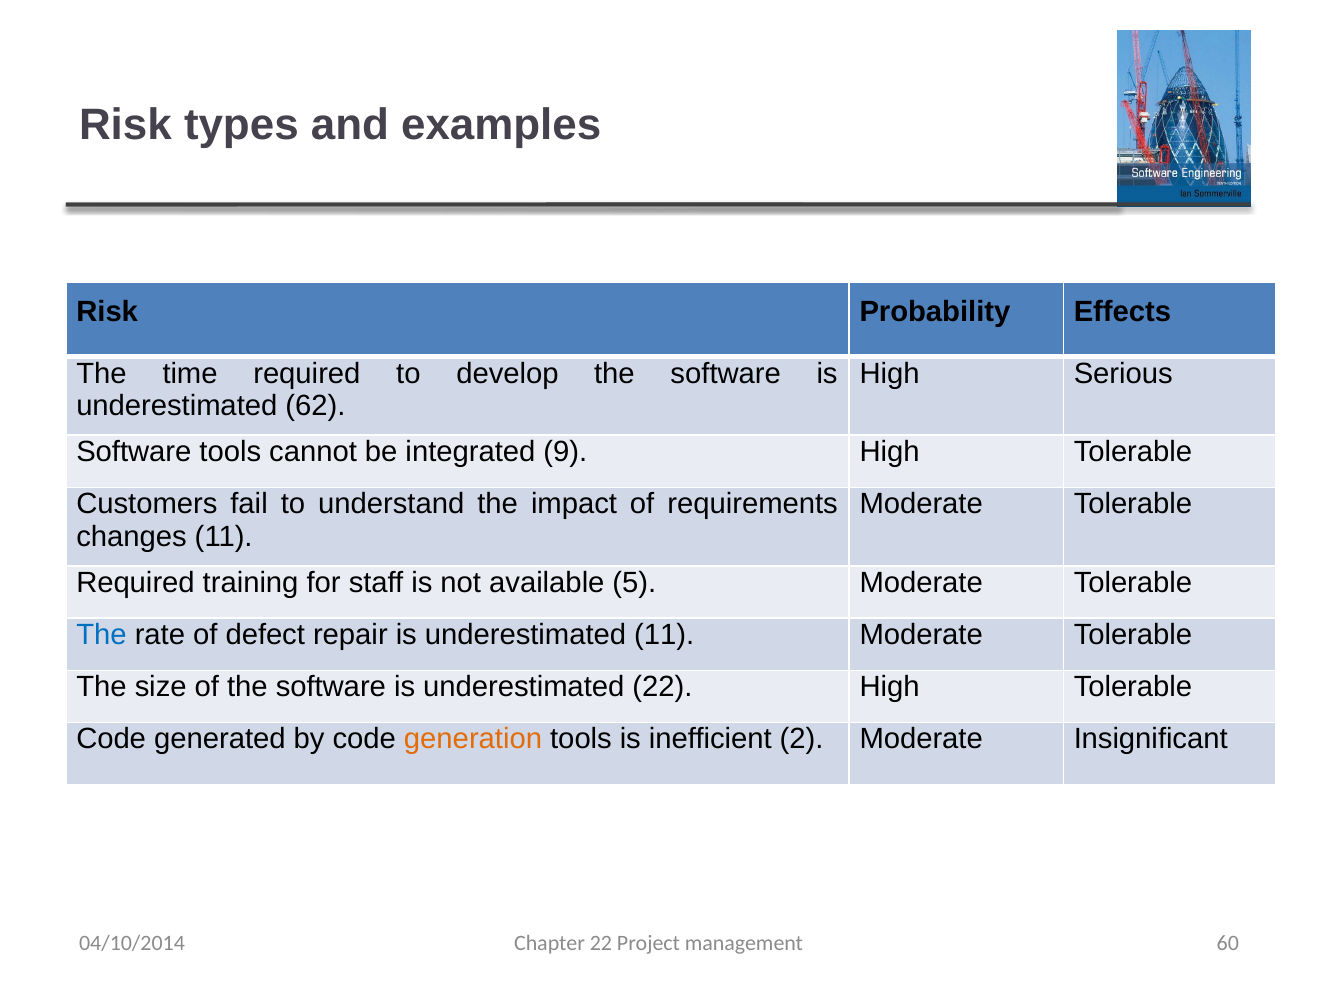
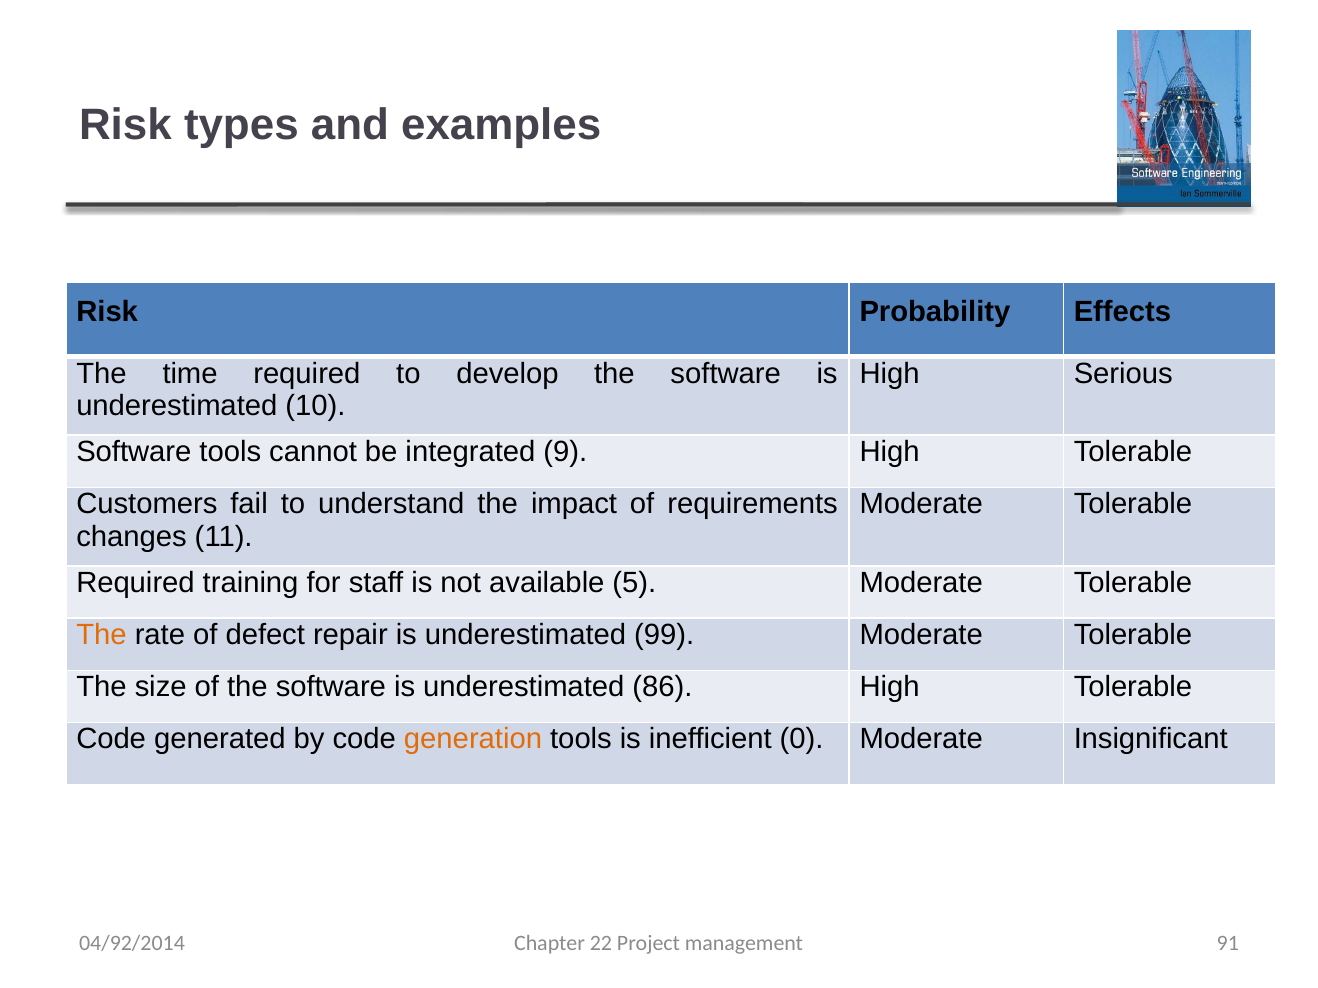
62: 62 -> 10
The at (102, 635) colour: blue -> orange
underestimated 11: 11 -> 99
underestimated 22: 22 -> 86
2: 2 -> 0
60: 60 -> 91
04/10/2014: 04/10/2014 -> 04/92/2014
